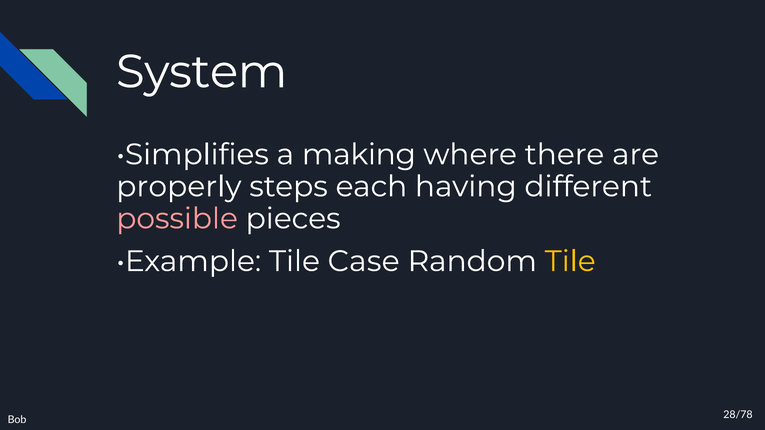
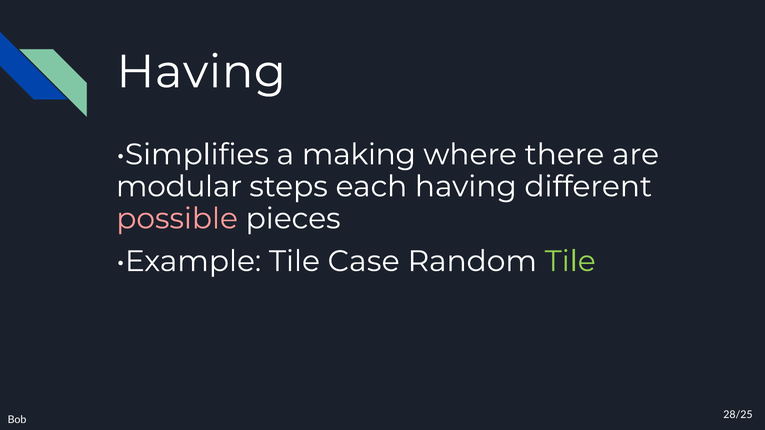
System at (202, 72): System -> Having
properly: properly -> modular
Tile at (570, 261) colour: yellow -> light green
28/78: 28/78 -> 28/25
